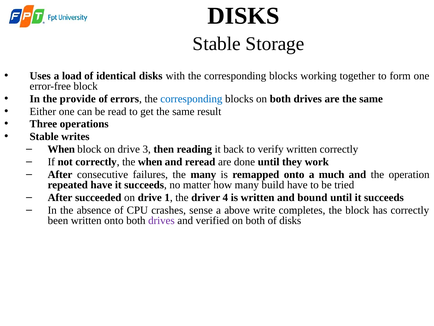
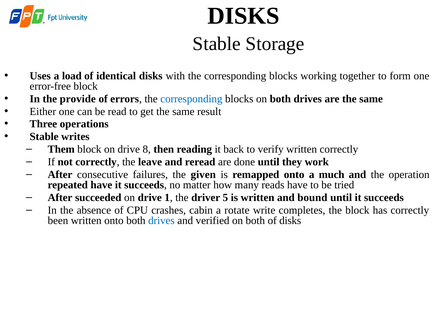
When at (61, 149): When -> Them
3: 3 -> 8
the when: when -> leave
the many: many -> given
build: build -> reads
4: 4 -> 5
sense: sense -> cabin
above: above -> rotate
drives at (161, 220) colour: purple -> blue
